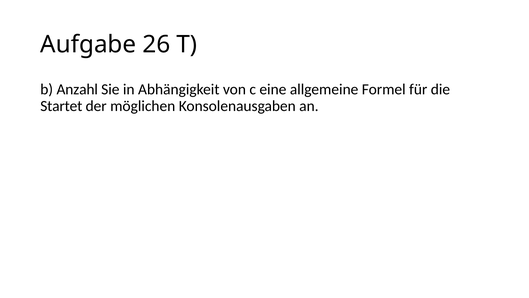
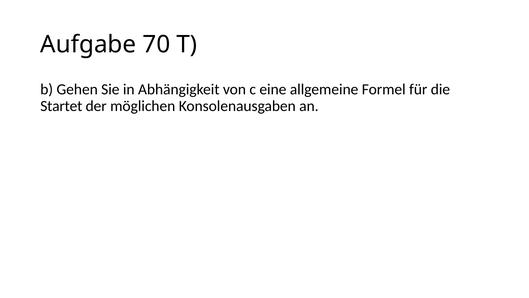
26: 26 -> 70
Anzahl: Anzahl -> Gehen
